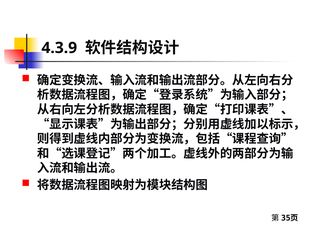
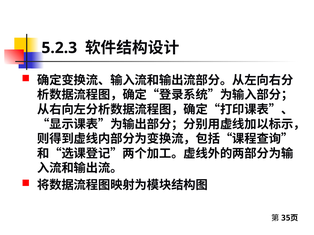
4.3.9: 4.3.9 -> 5.2.3
